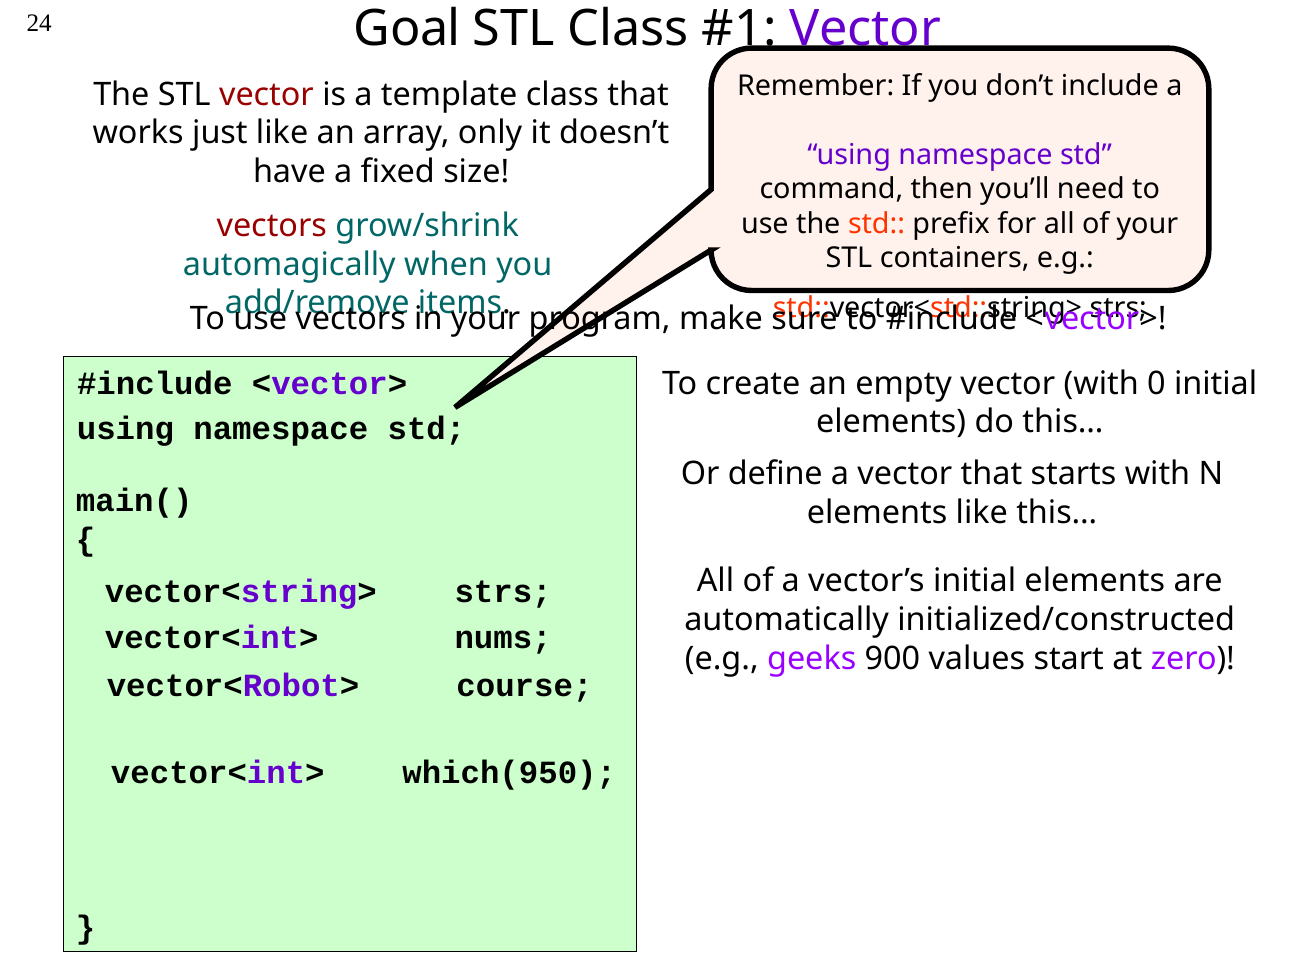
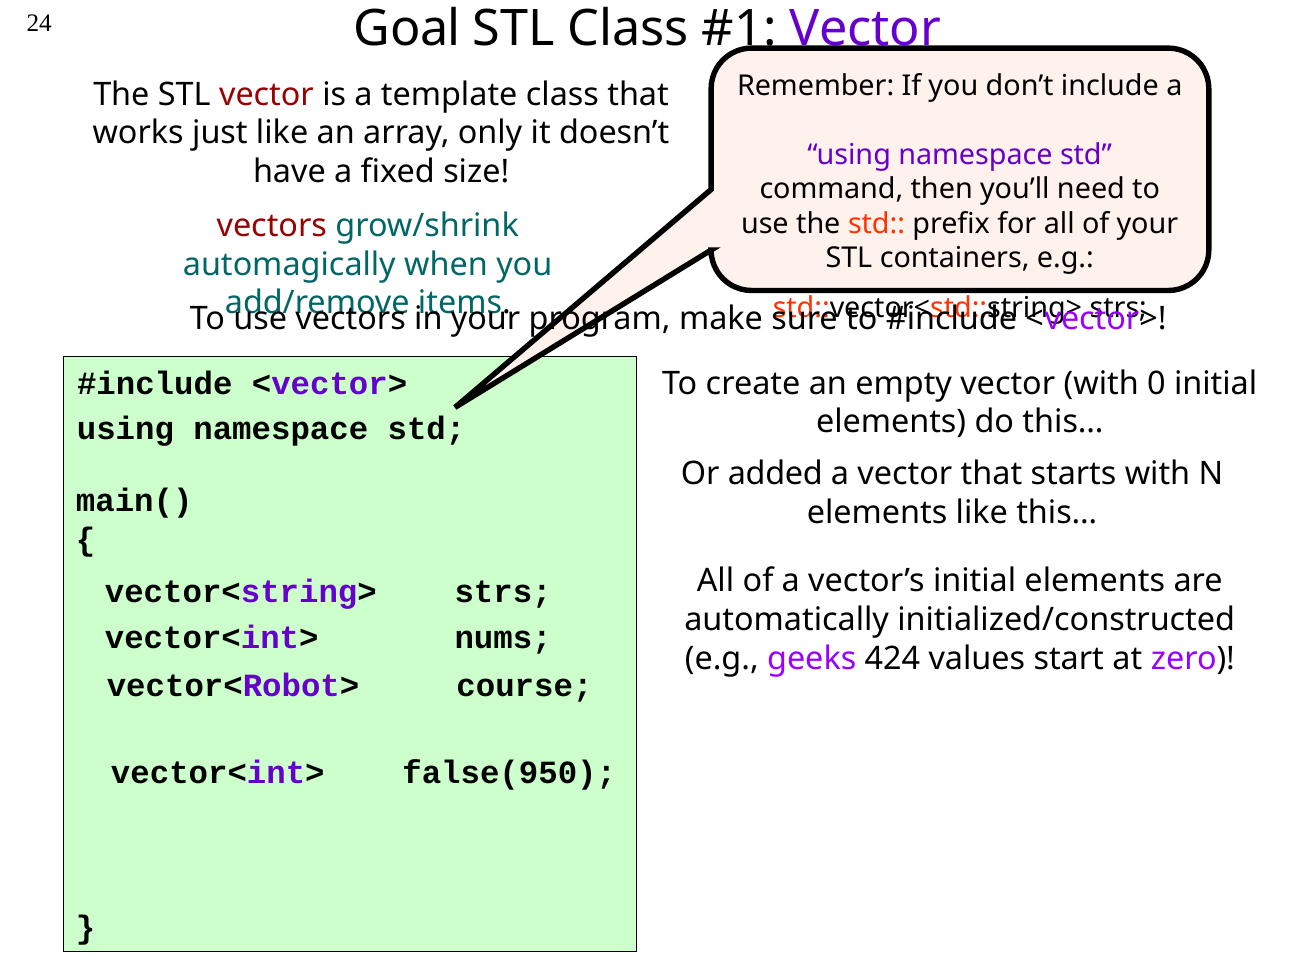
define: define -> added
900: 900 -> 424
which(950: which(950 -> false(950
